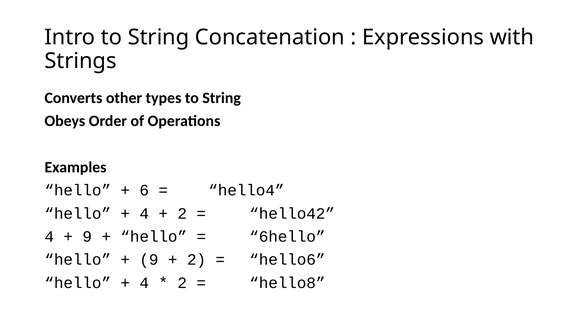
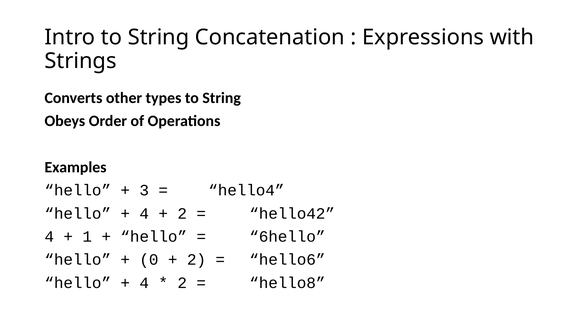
6: 6 -> 3
9 at (87, 237): 9 -> 1
9 at (149, 260): 9 -> 0
